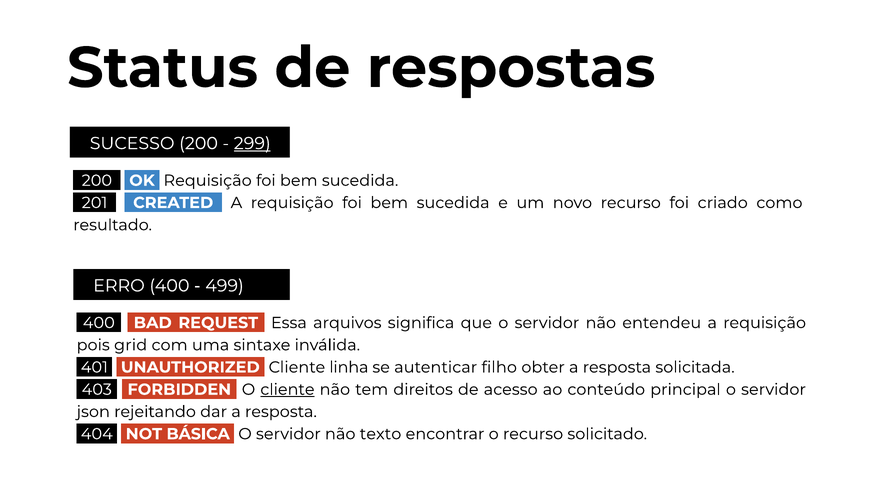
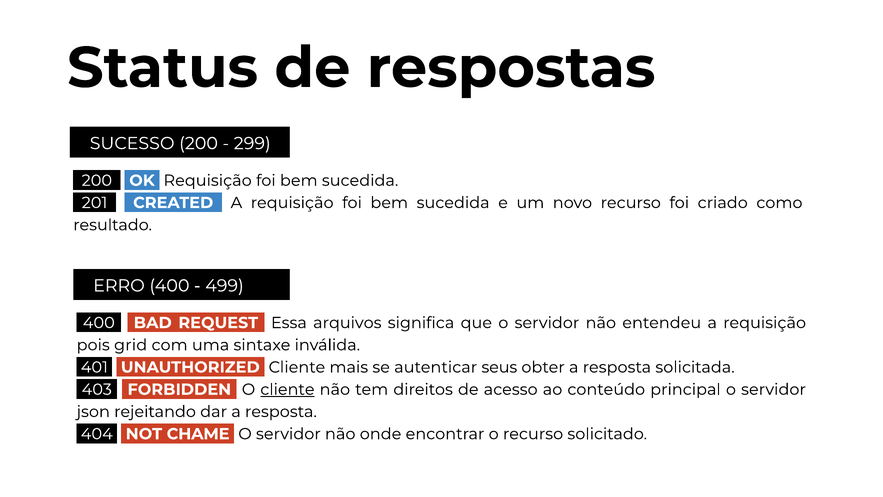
299 underline: present -> none
linha: linha -> mais
filho: filho -> seus
BÁSICA: BÁSICA -> CHAME
texto: texto -> onde
